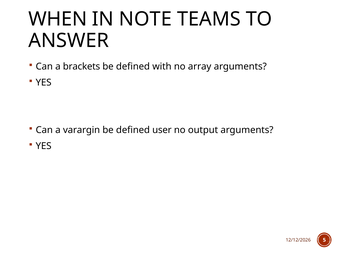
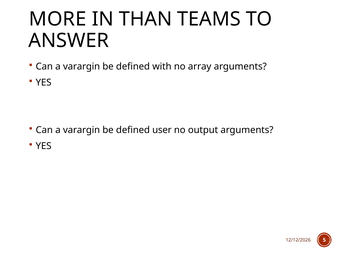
WHEN: WHEN -> MORE
NOTE: NOTE -> THAN
brackets at (82, 67): brackets -> varargin
